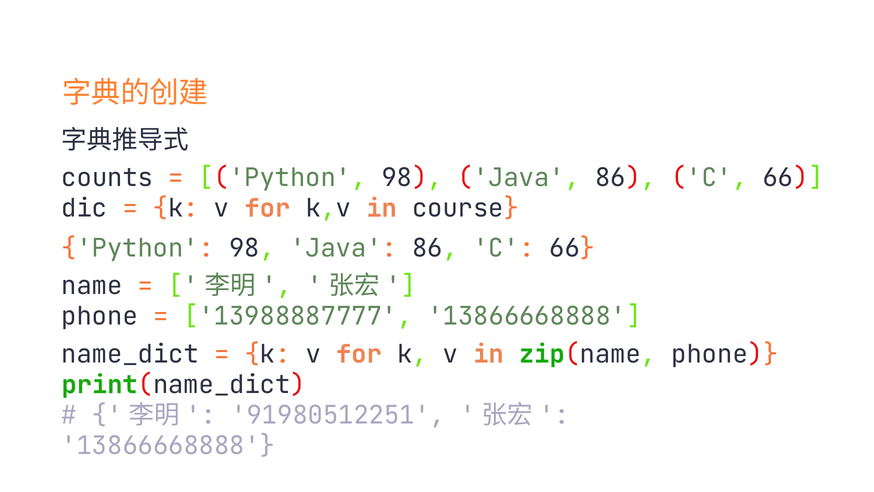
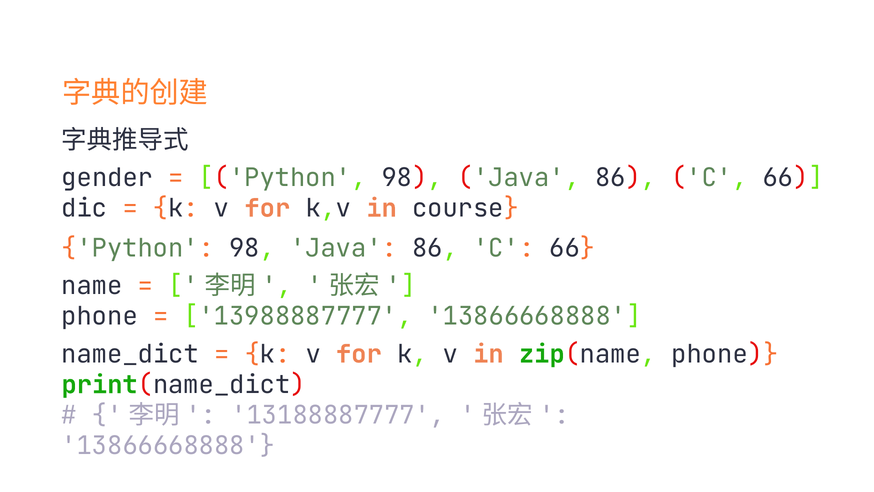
counts: counts -> gender
91980512251: 91980512251 -> 13188887777
